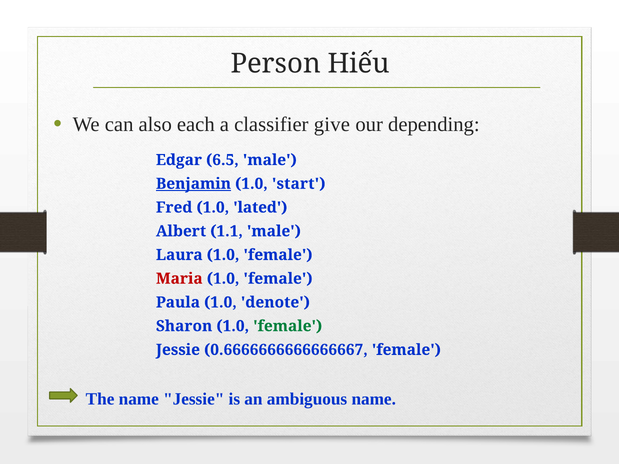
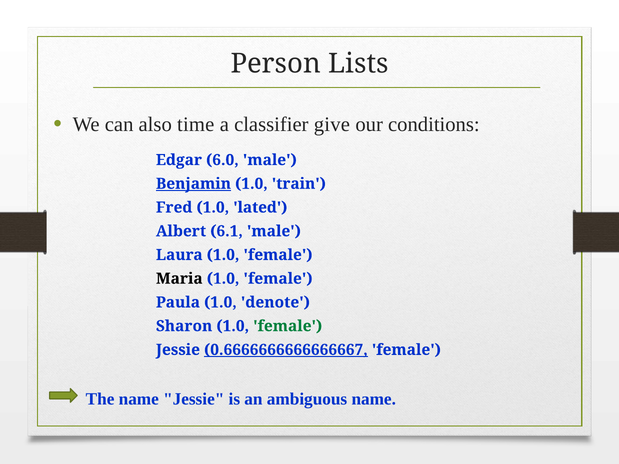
Hiếu: Hiếu -> Lists
each: each -> time
depending: depending -> conditions
6.5: 6.5 -> 6.0
start: start -> train
1.1: 1.1 -> 6.1
Maria colour: red -> black
0.6666666666666667 underline: none -> present
